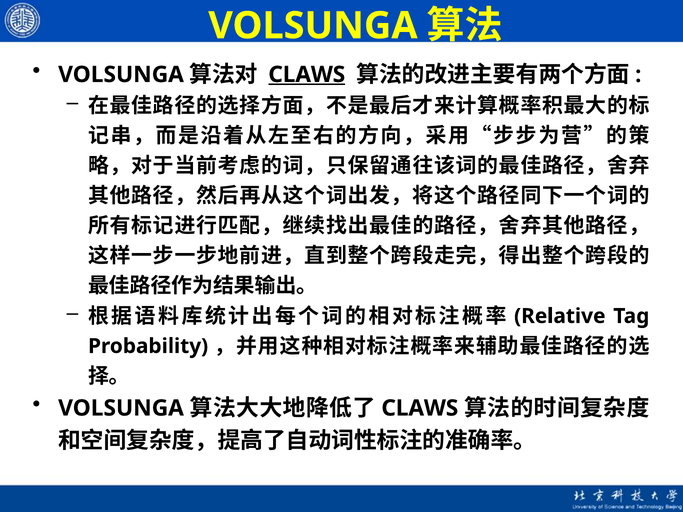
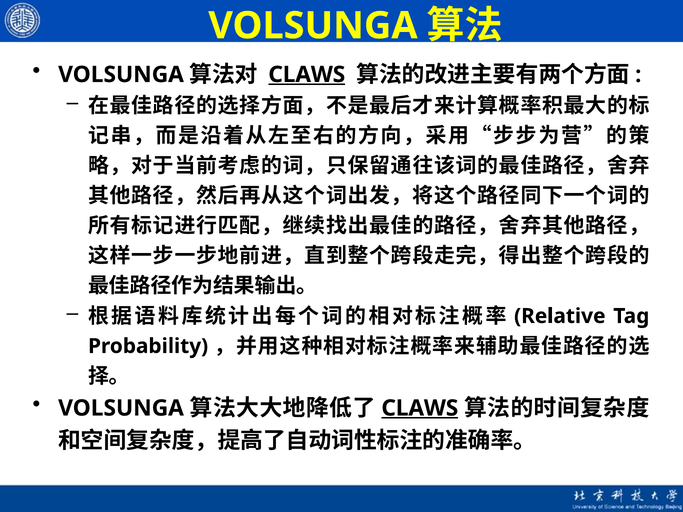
CLAWS at (420, 408) underline: none -> present
